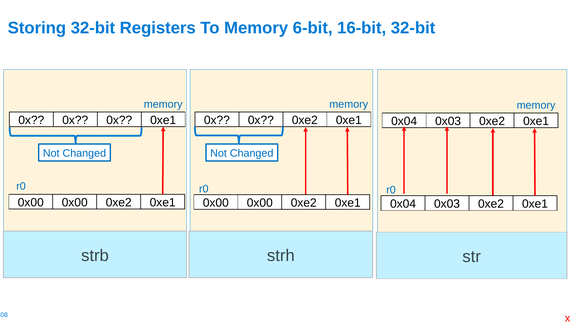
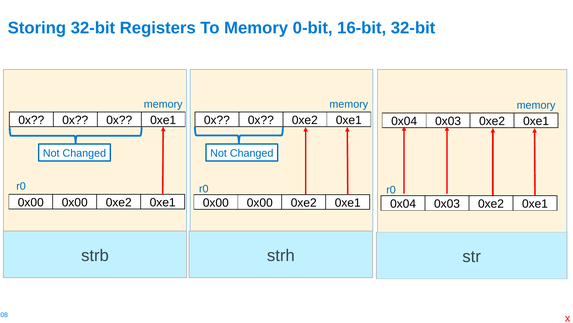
6-bit: 6-bit -> 0-bit
